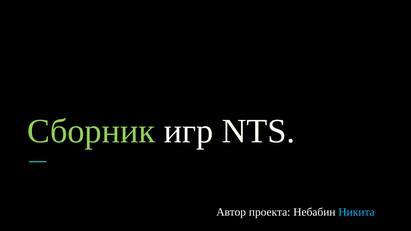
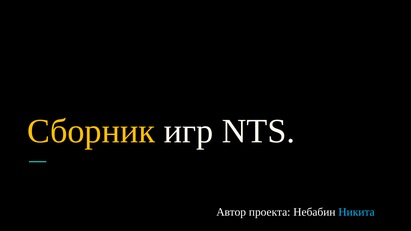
Сборник colour: light green -> yellow
